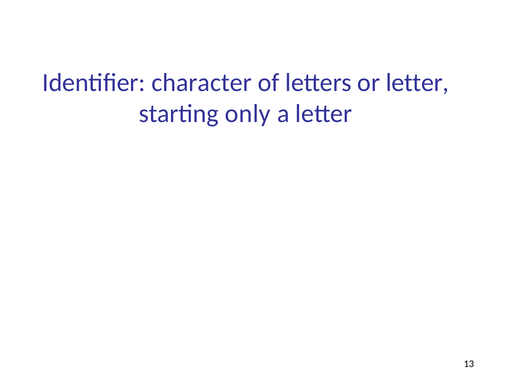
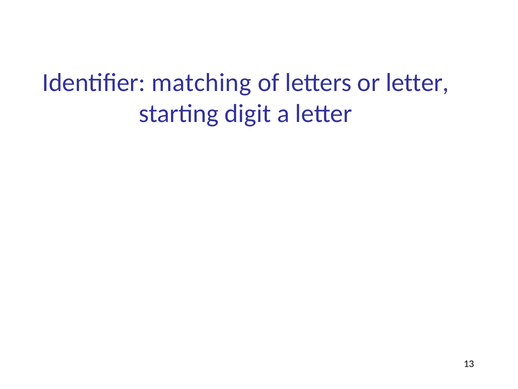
character: character -> matching
only: only -> digit
